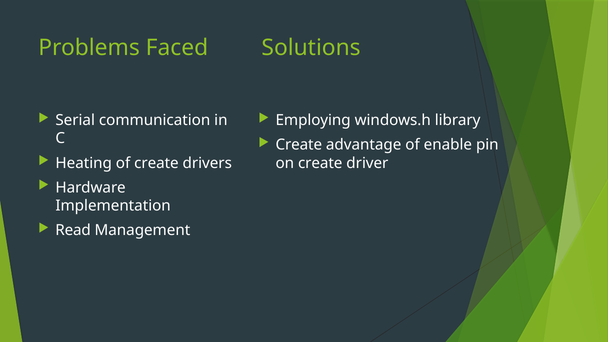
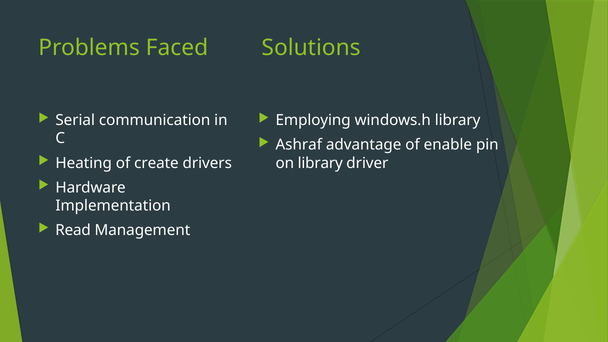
Create at (299, 145): Create -> Ashraf
on create: create -> library
